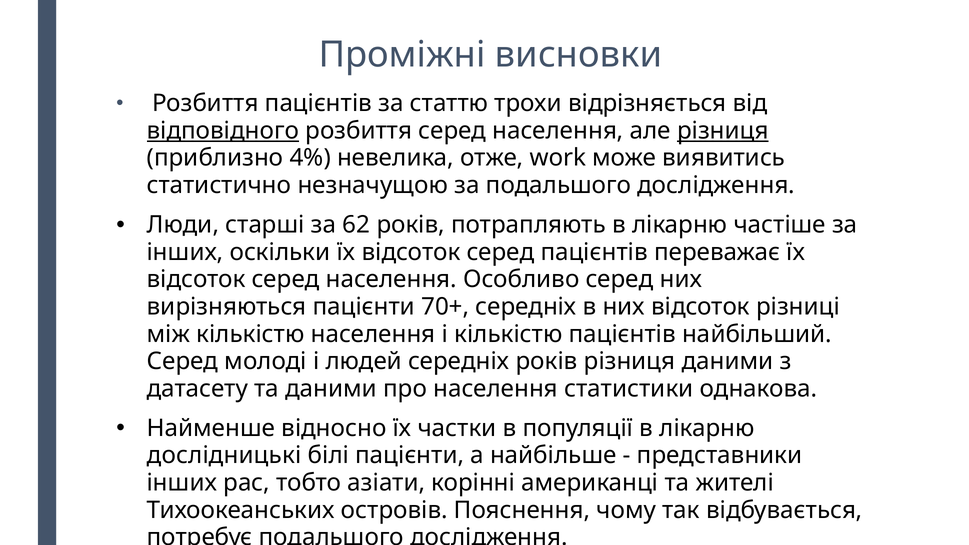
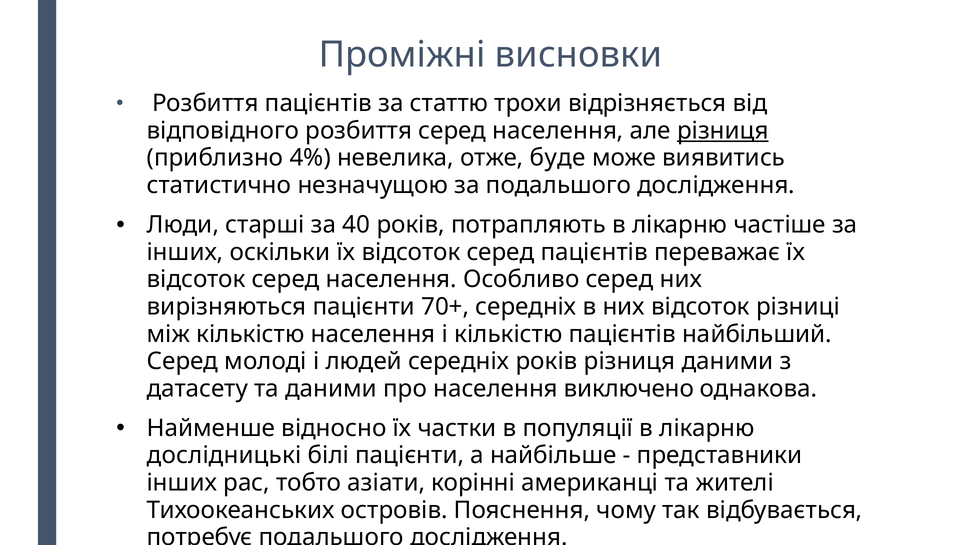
відповідного underline: present -> none
work: work -> буде
62: 62 -> 40
статистики: статистики -> виключено
